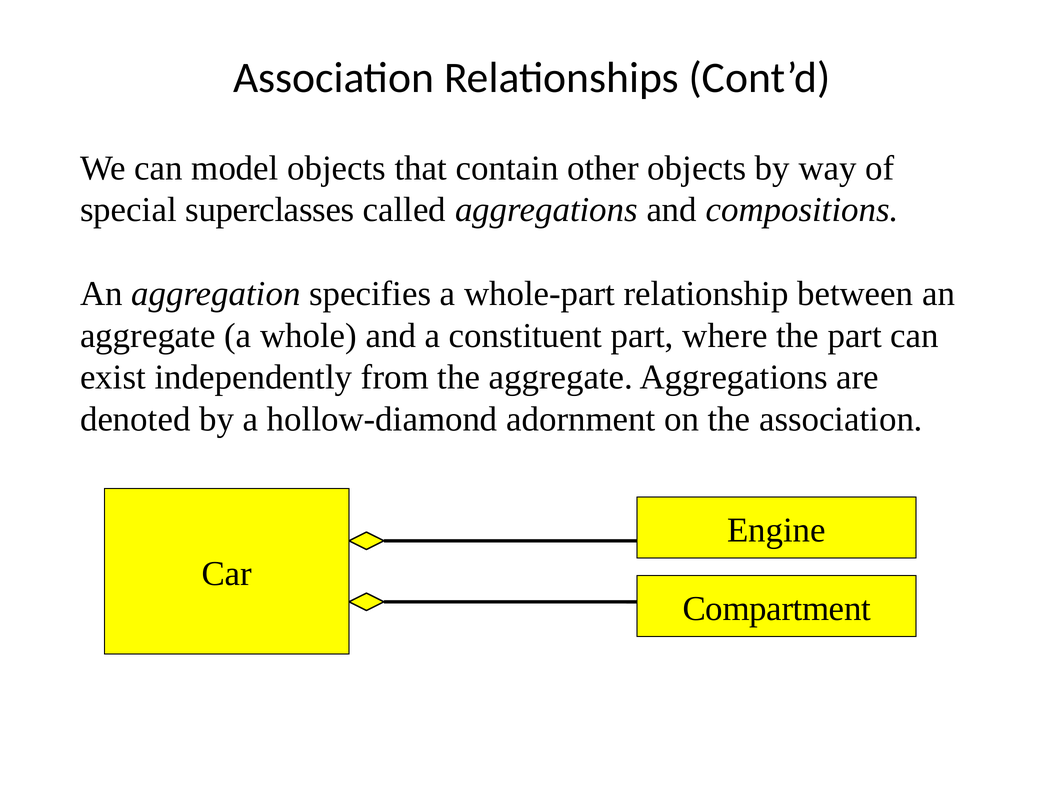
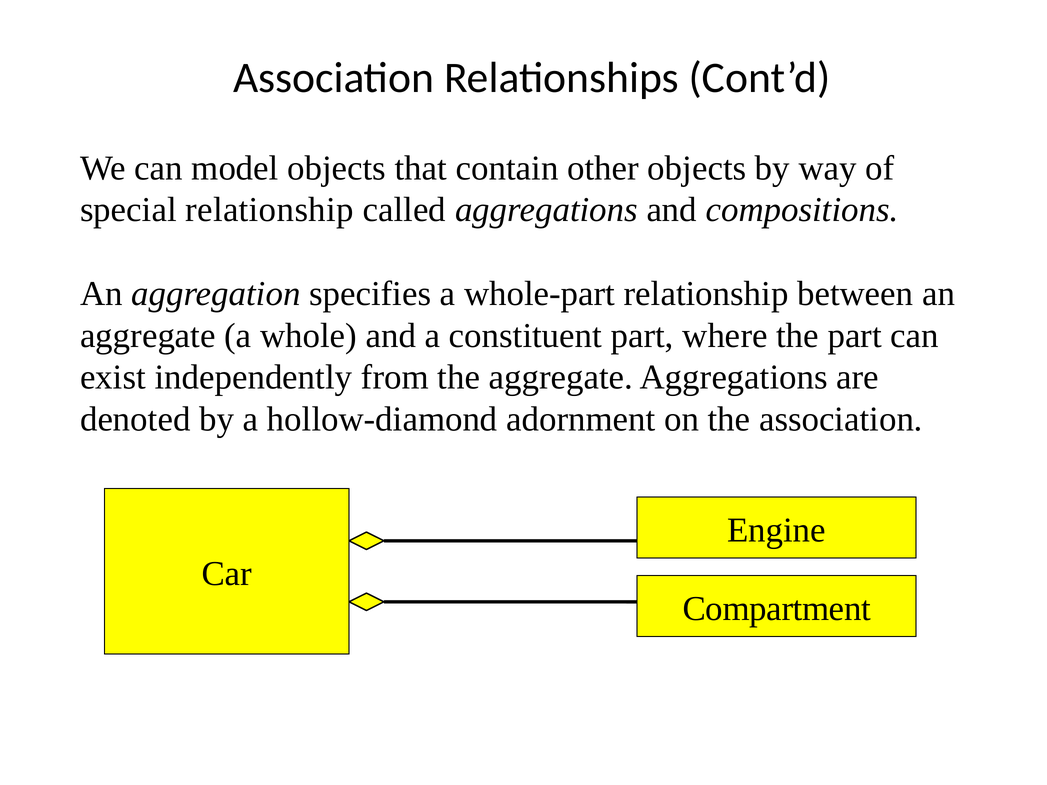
special superclasses: superclasses -> relationship
